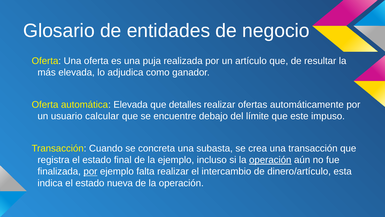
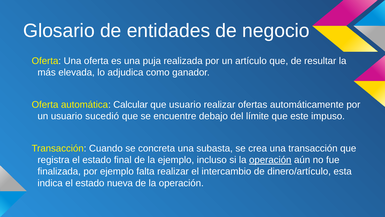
automática Elevada: Elevada -> Calcular
que detalles: detalles -> usuario
calcular: calcular -> sucedió
por at (90, 171) underline: present -> none
